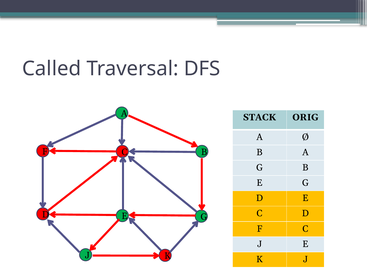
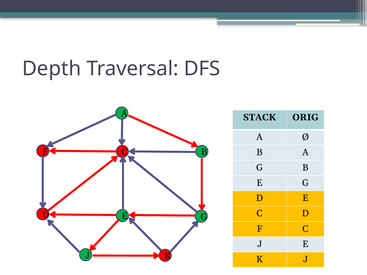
Called: Called -> Depth
